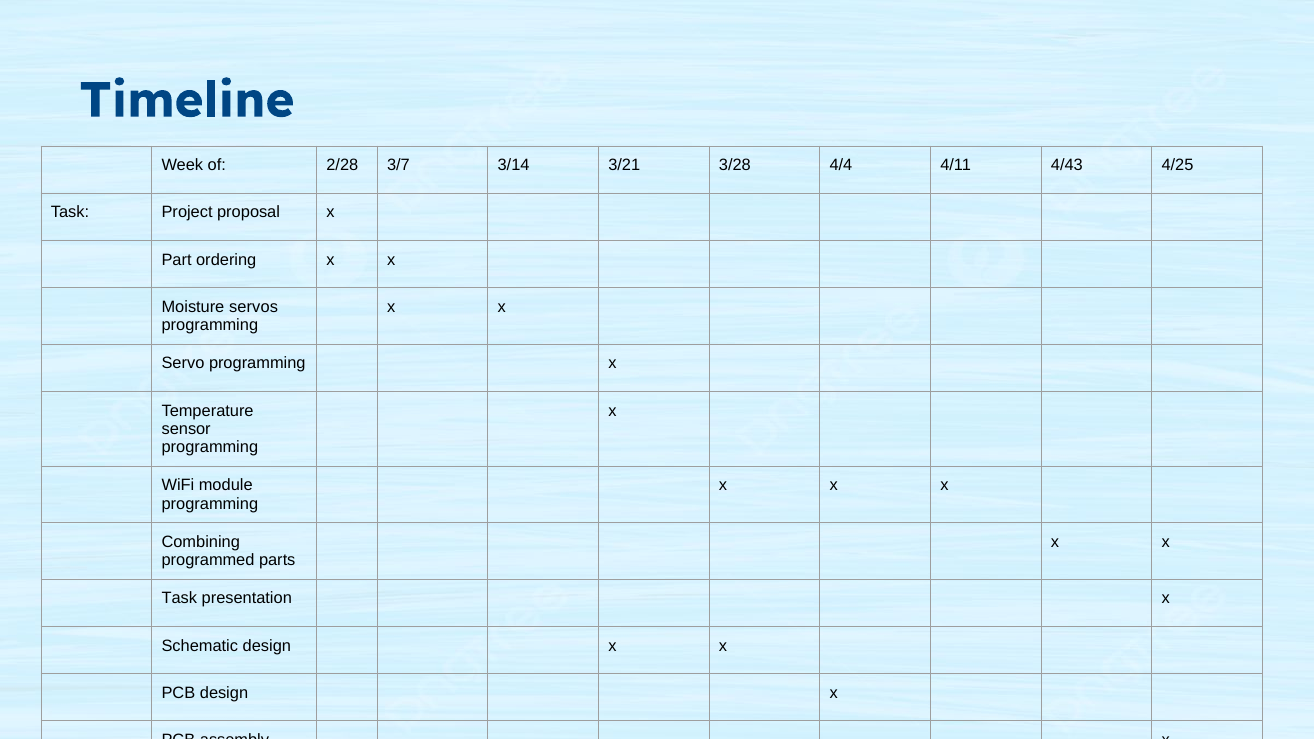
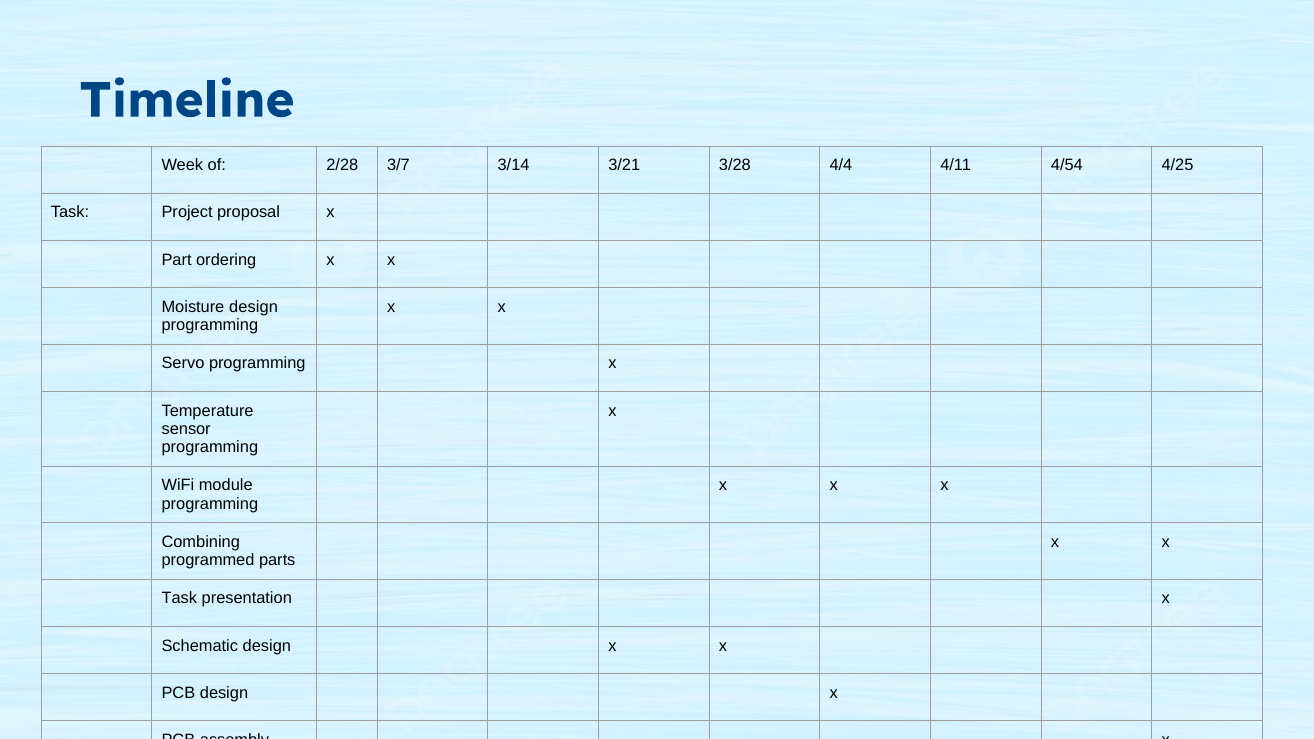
4/43: 4/43 -> 4/54
Moisture servos: servos -> design
